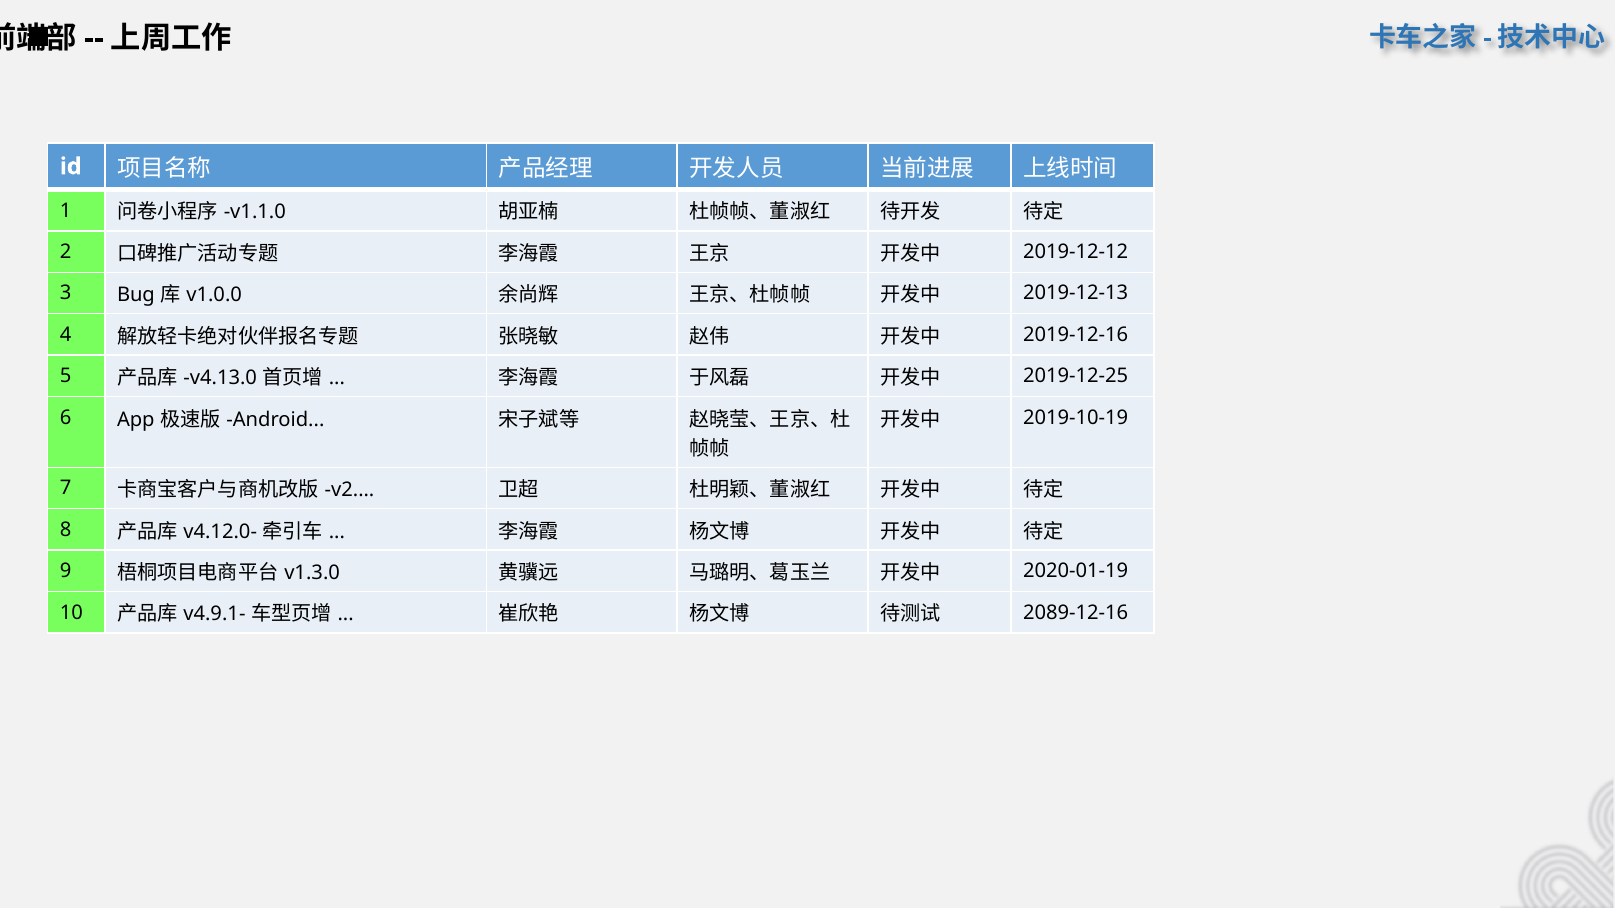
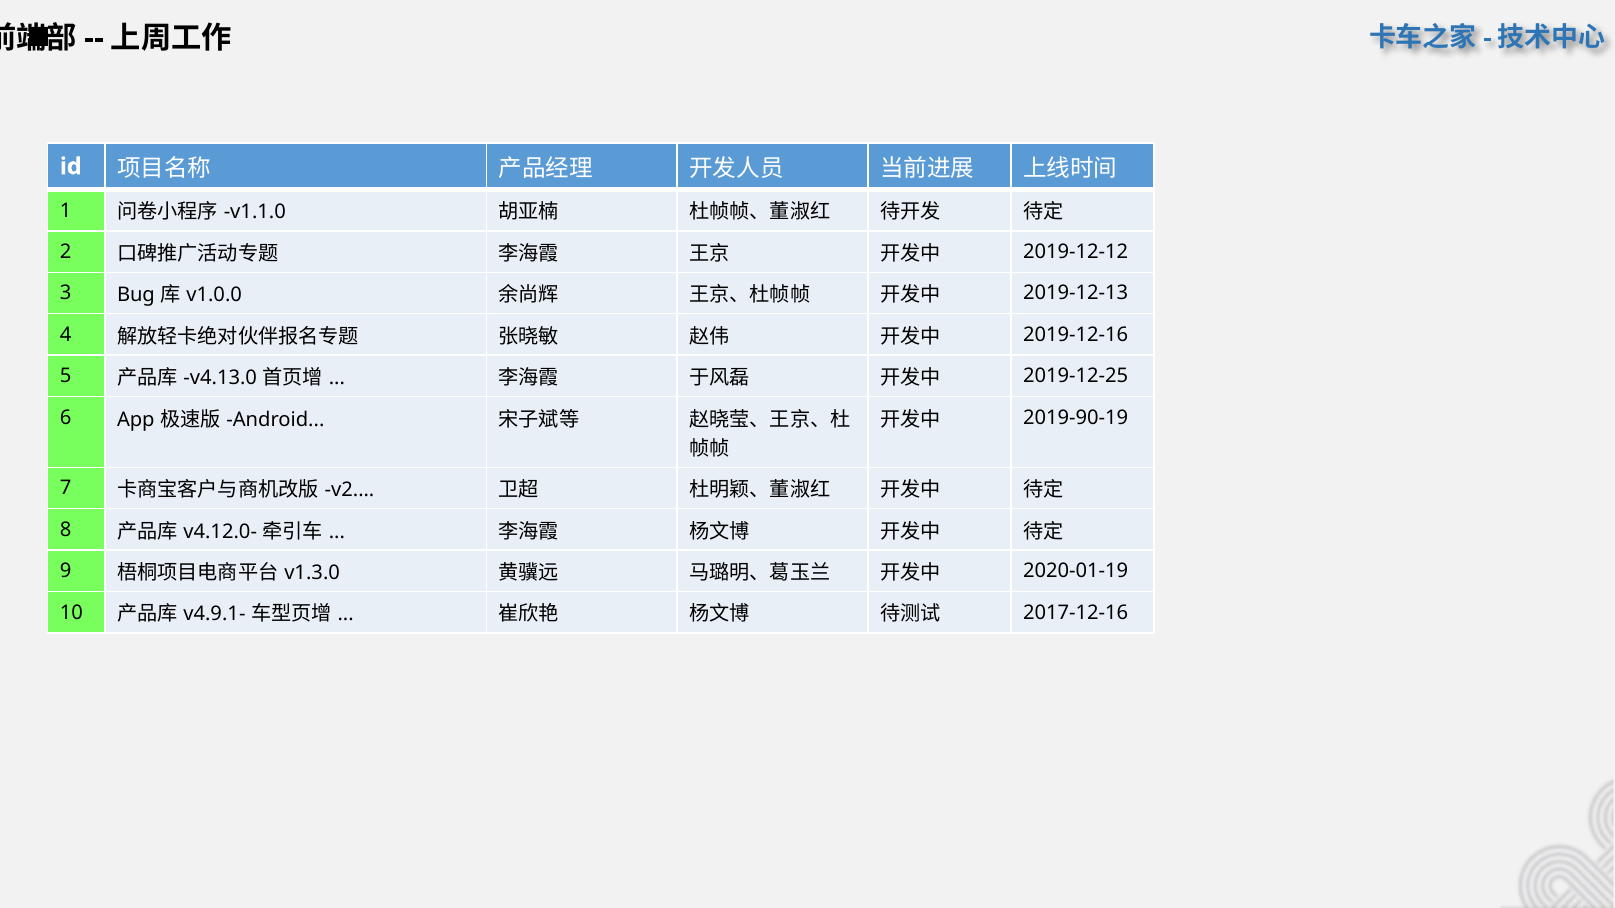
2019-10-19: 2019-10-19 -> 2019-90-19
2089-12-16: 2089-12-16 -> 2017-12-16
